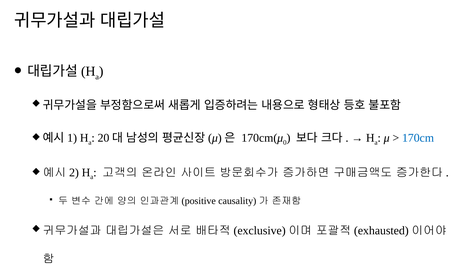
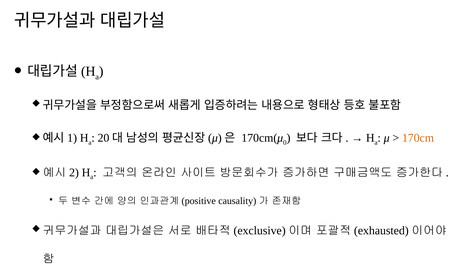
170cm colour: blue -> orange
